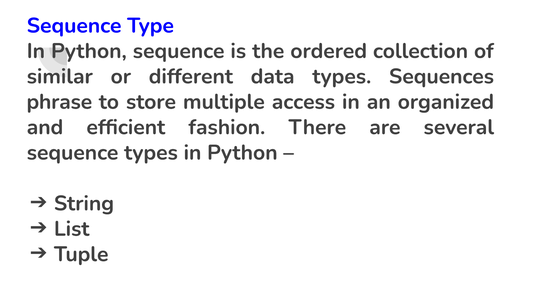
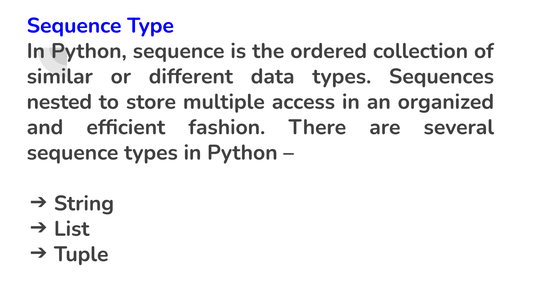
phrase: phrase -> nested
